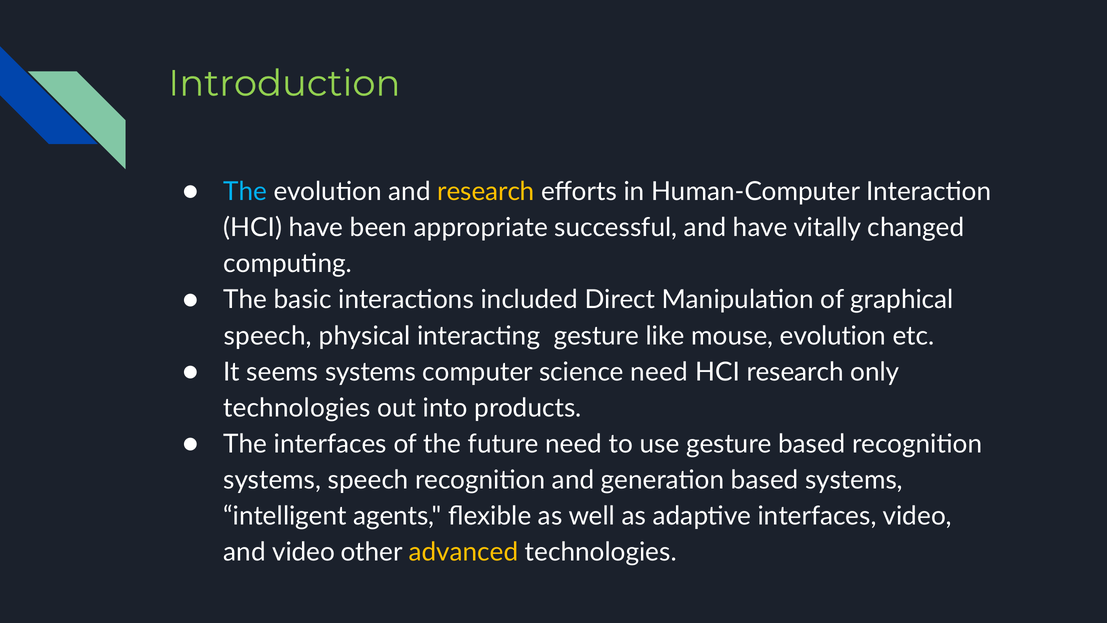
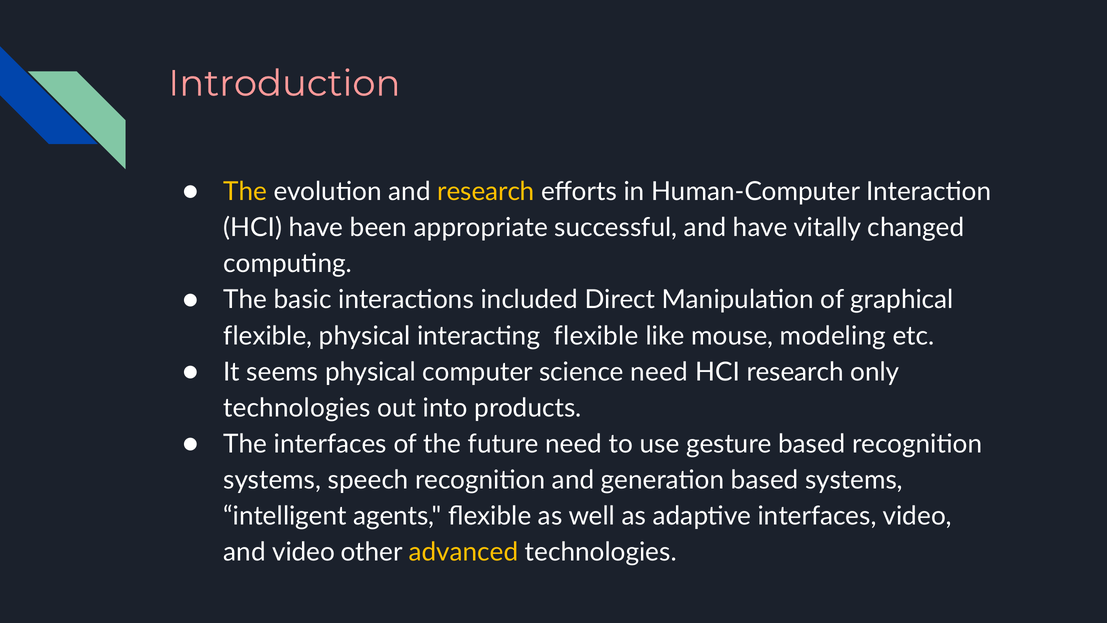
Introduction colour: light green -> pink
The at (245, 192) colour: light blue -> yellow
speech at (268, 336): speech -> flexible
interacting gesture: gesture -> flexible
mouse evolution: evolution -> modeling
seems systems: systems -> physical
